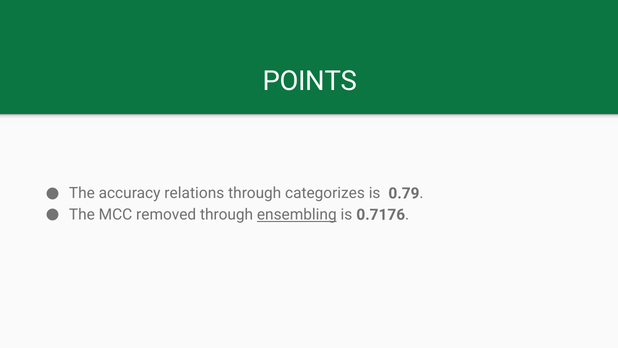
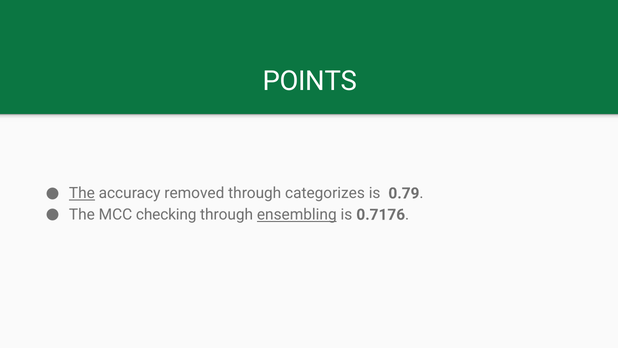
The at (82, 193) underline: none -> present
relations: relations -> removed
removed: removed -> checking
